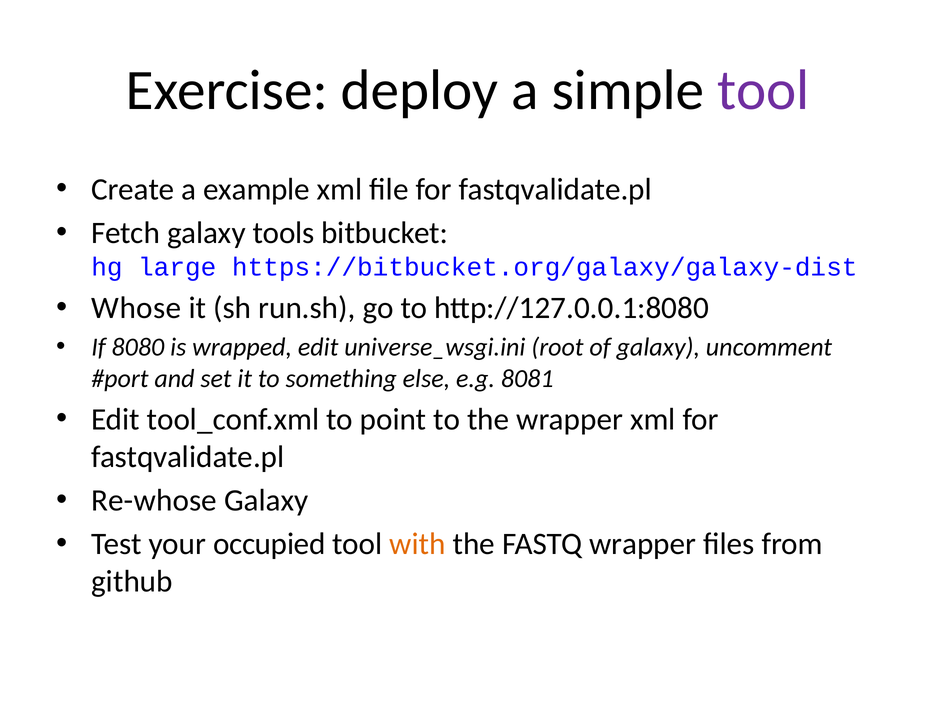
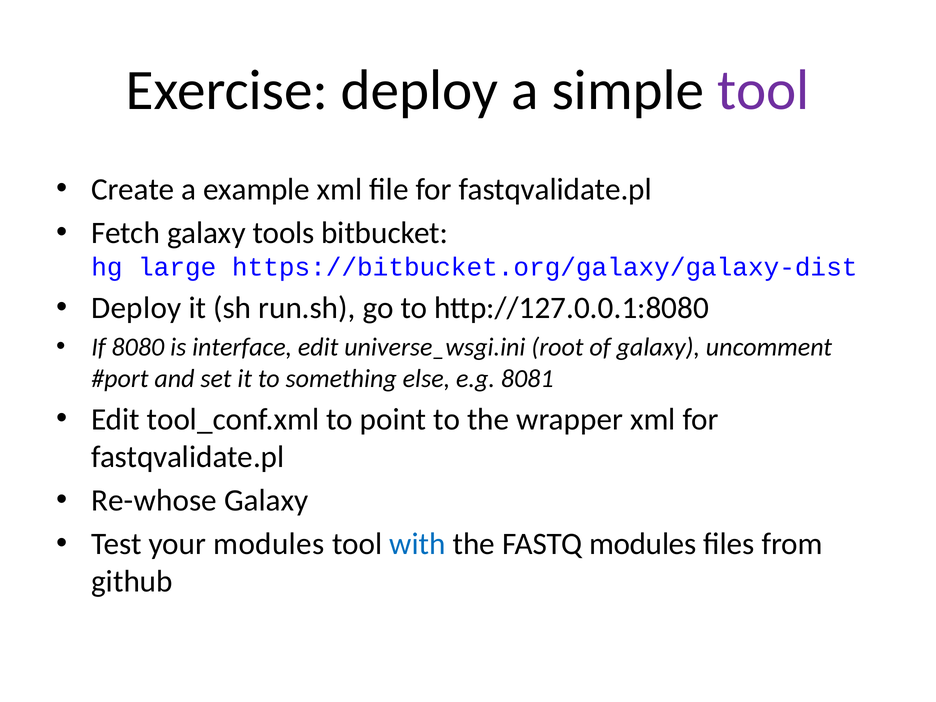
Whose at (136, 308): Whose -> Deploy
wrapped: wrapped -> interface
your occupied: occupied -> modules
with colour: orange -> blue
FASTQ wrapper: wrapper -> modules
